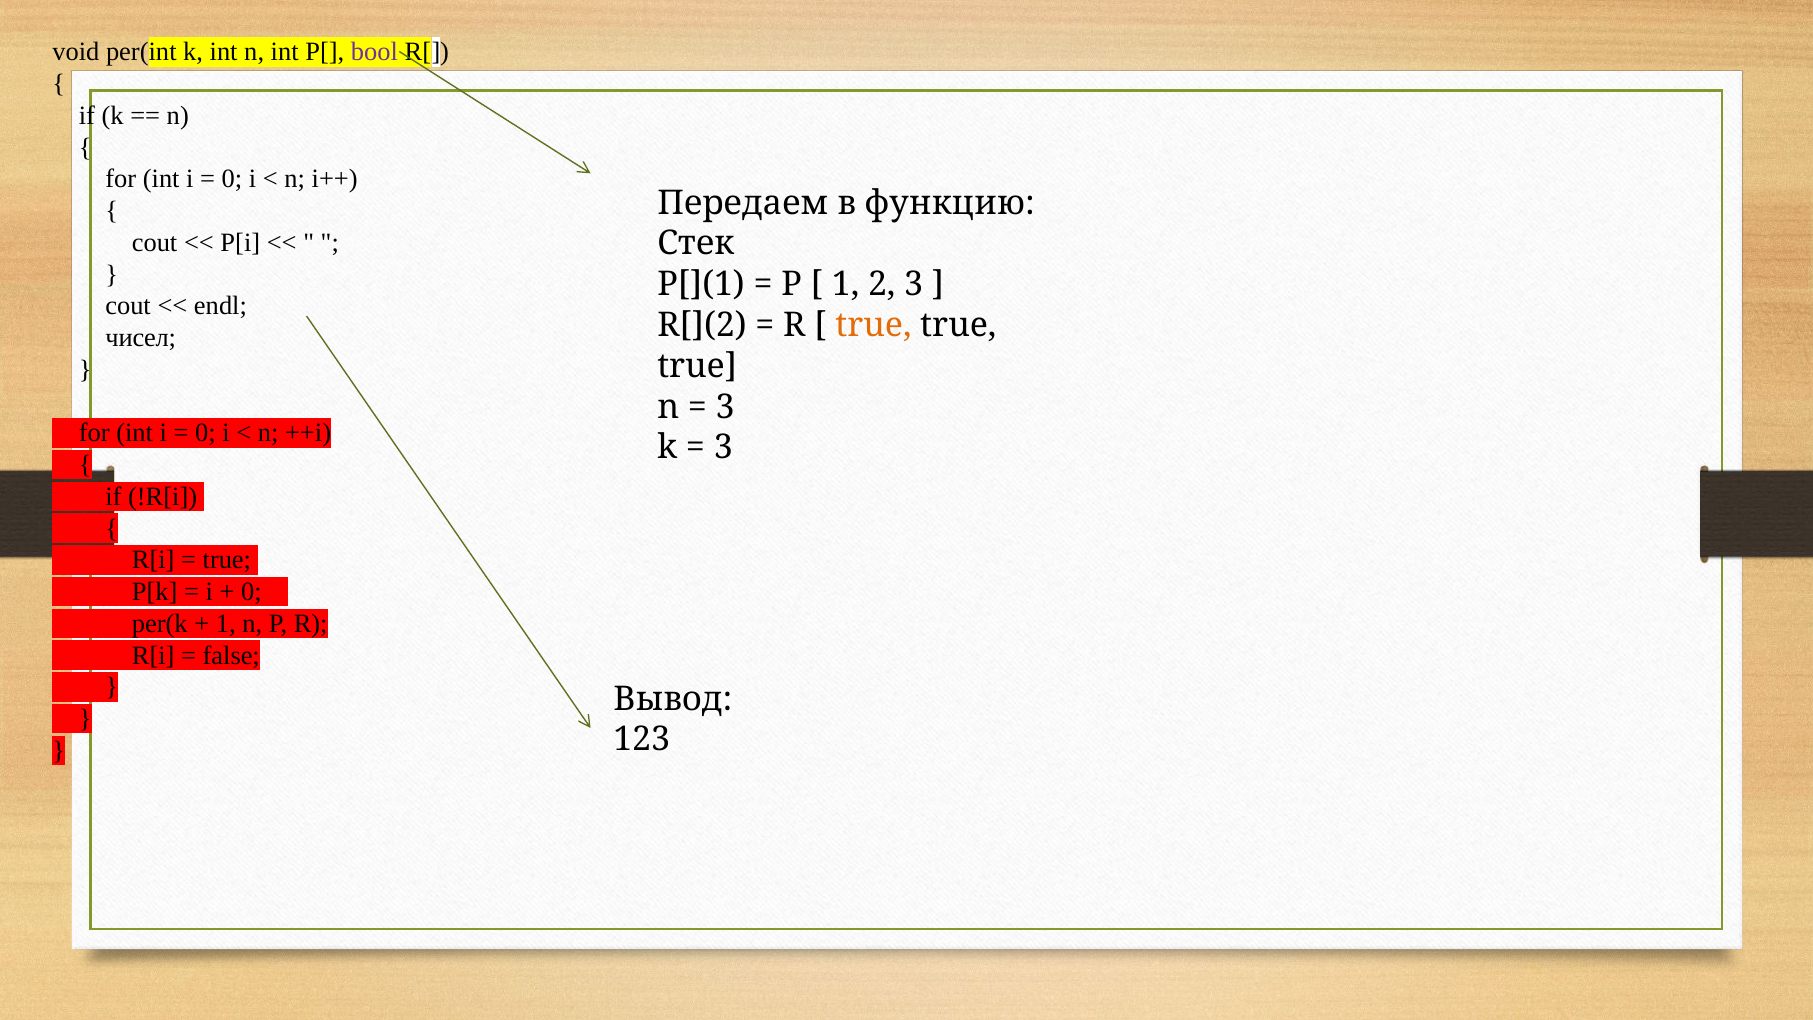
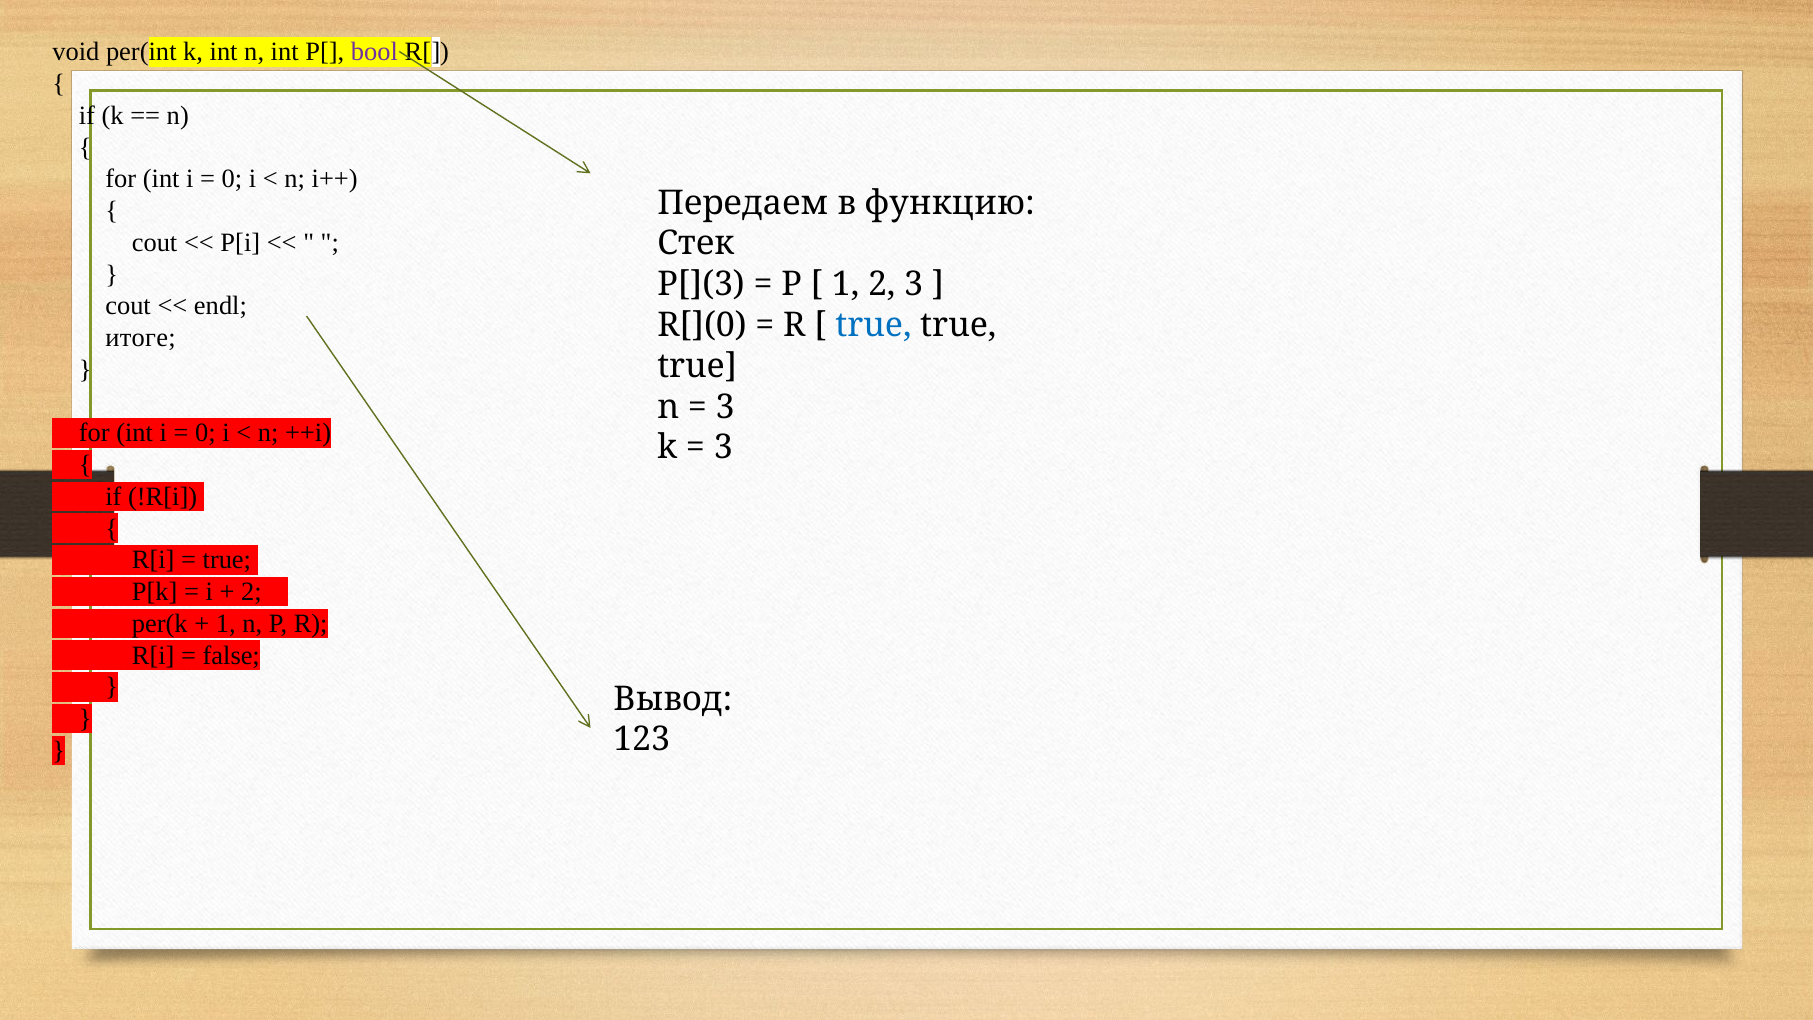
P[](1: P[](1 -> P[](3
R[](2: R[](2 -> R[](0
true at (873, 325) colour: orange -> blue
чисел: чисел -> итоге
0 at (251, 592): 0 -> 2
